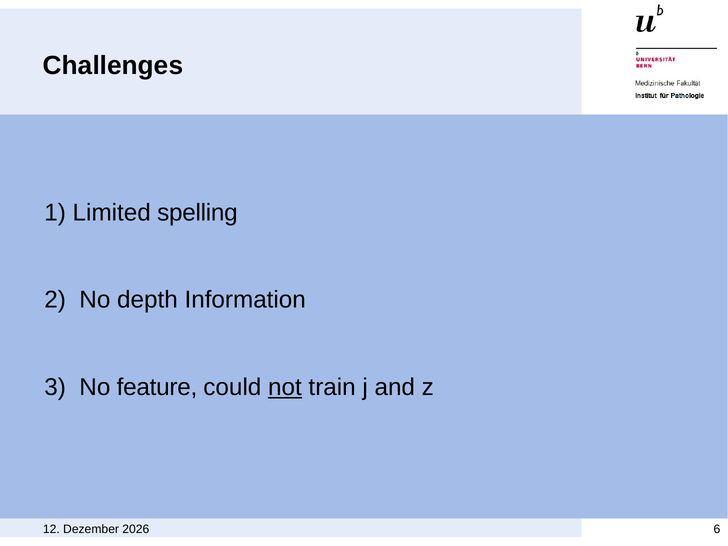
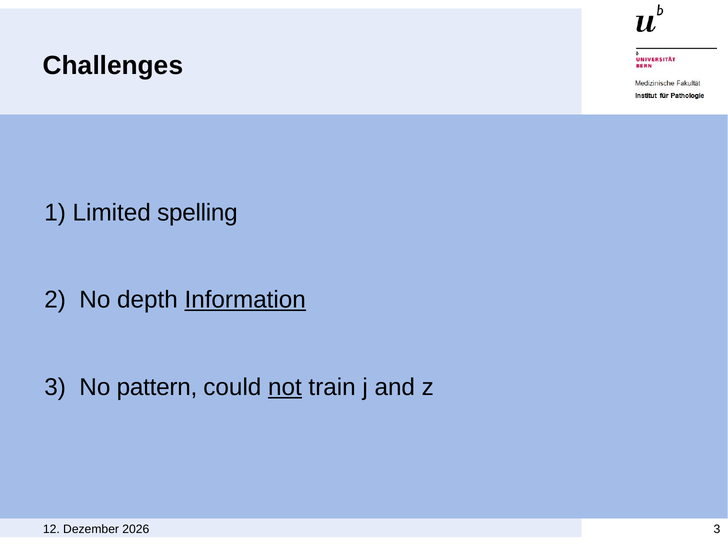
Information underline: none -> present
feature: feature -> pattern
6 at (717, 529): 6 -> 3
